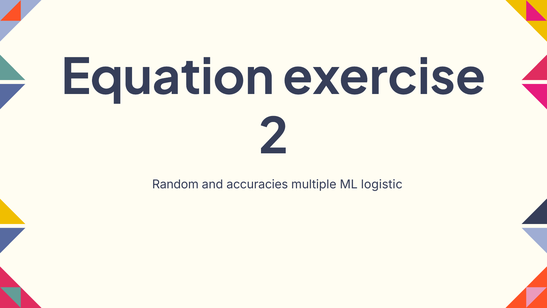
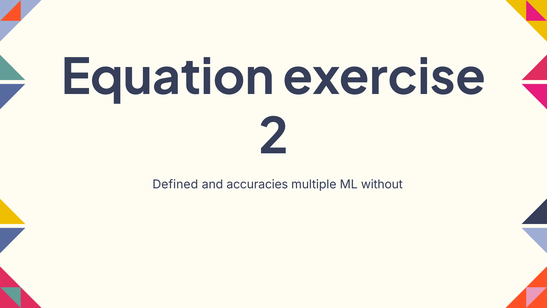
Random: Random -> Defined
logistic: logistic -> without
